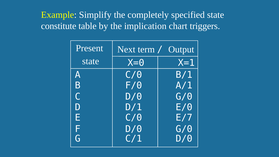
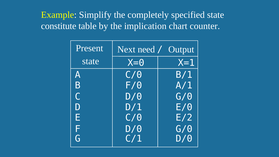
triggers: triggers -> counter
term: term -> need
E/7: E/7 -> E/2
